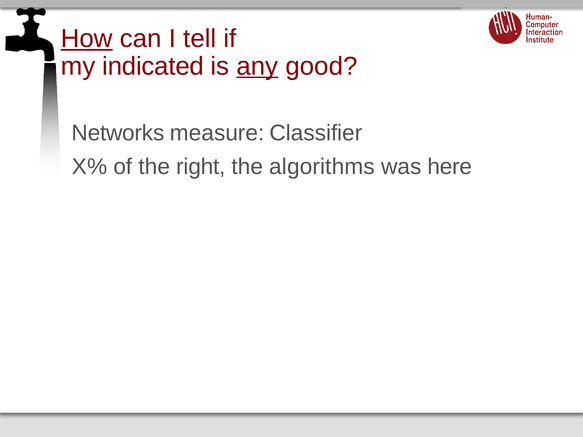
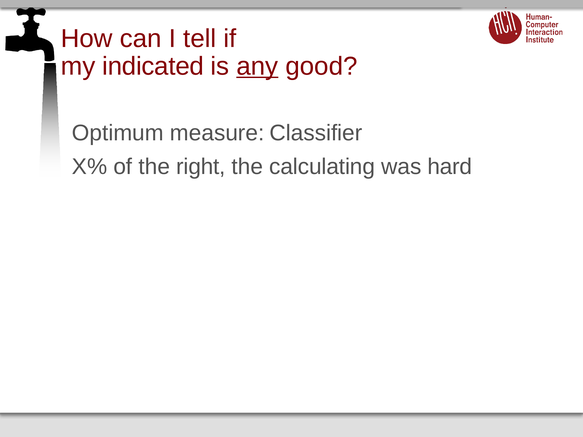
How underline: present -> none
Networks: Networks -> Optimum
algorithms: algorithms -> calculating
here: here -> hard
